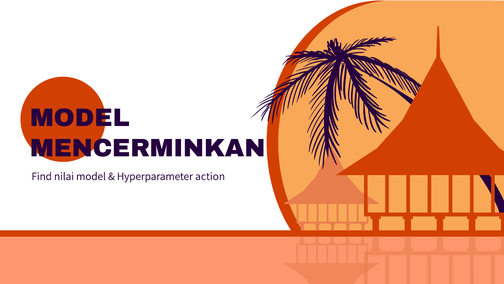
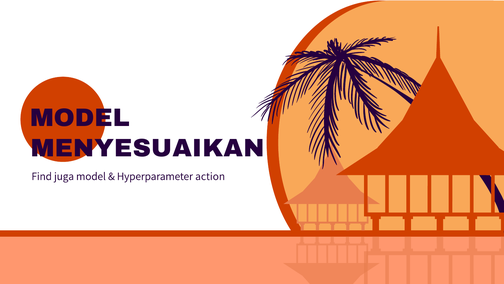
MENCERMINKAN: MENCERMINKAN -> MENYESUAIKAN
nilai: nilai -> juga
